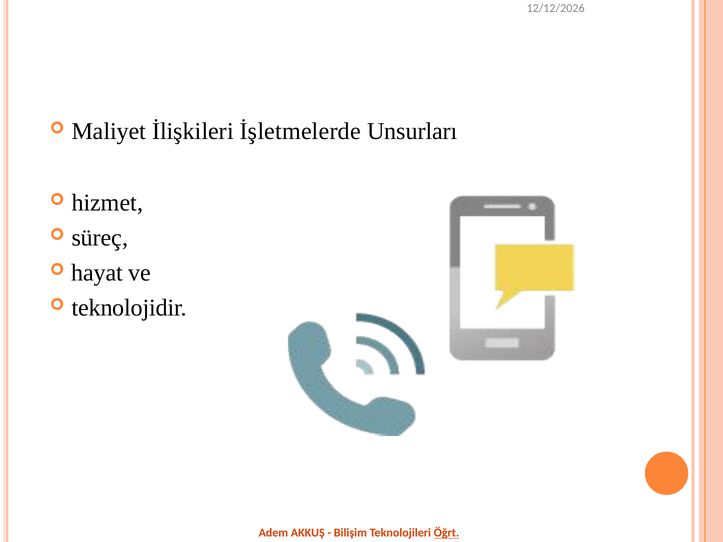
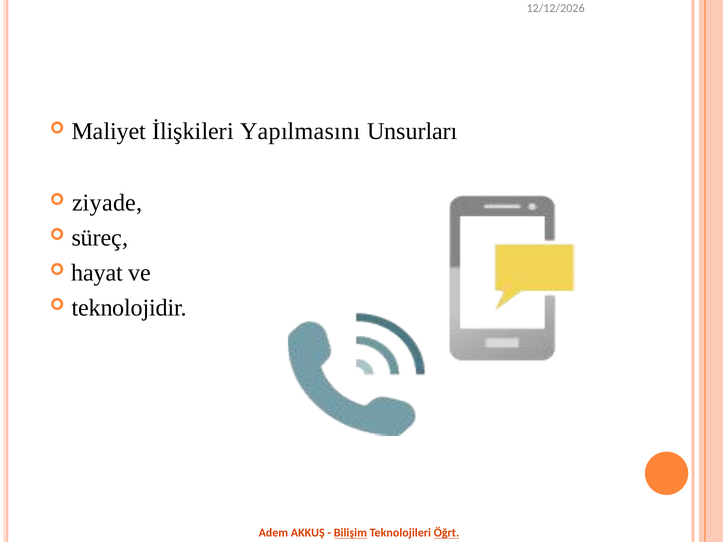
İşletmelerde: İşletmelerde -> Yapılmasını
hizmet: hizmet -> ziyade
Bilişim underline: none -> present
